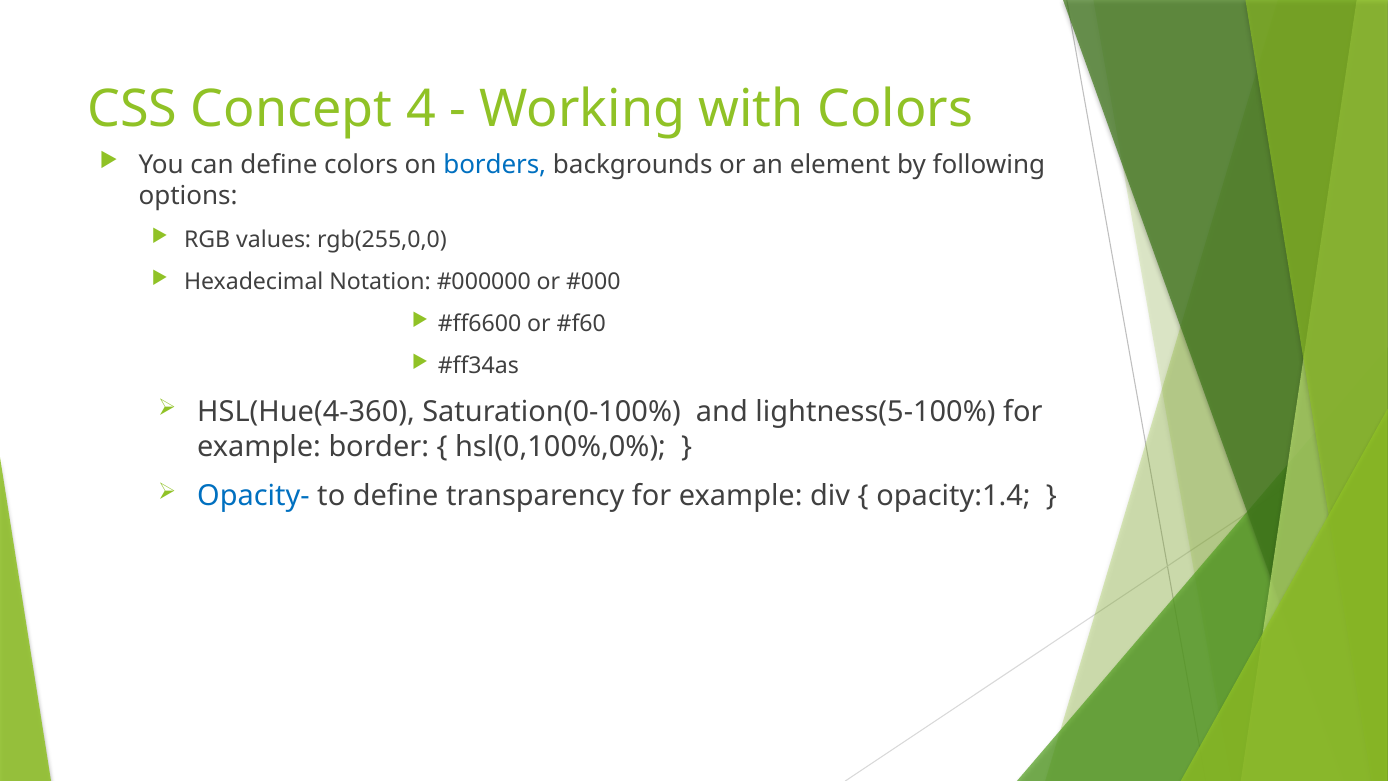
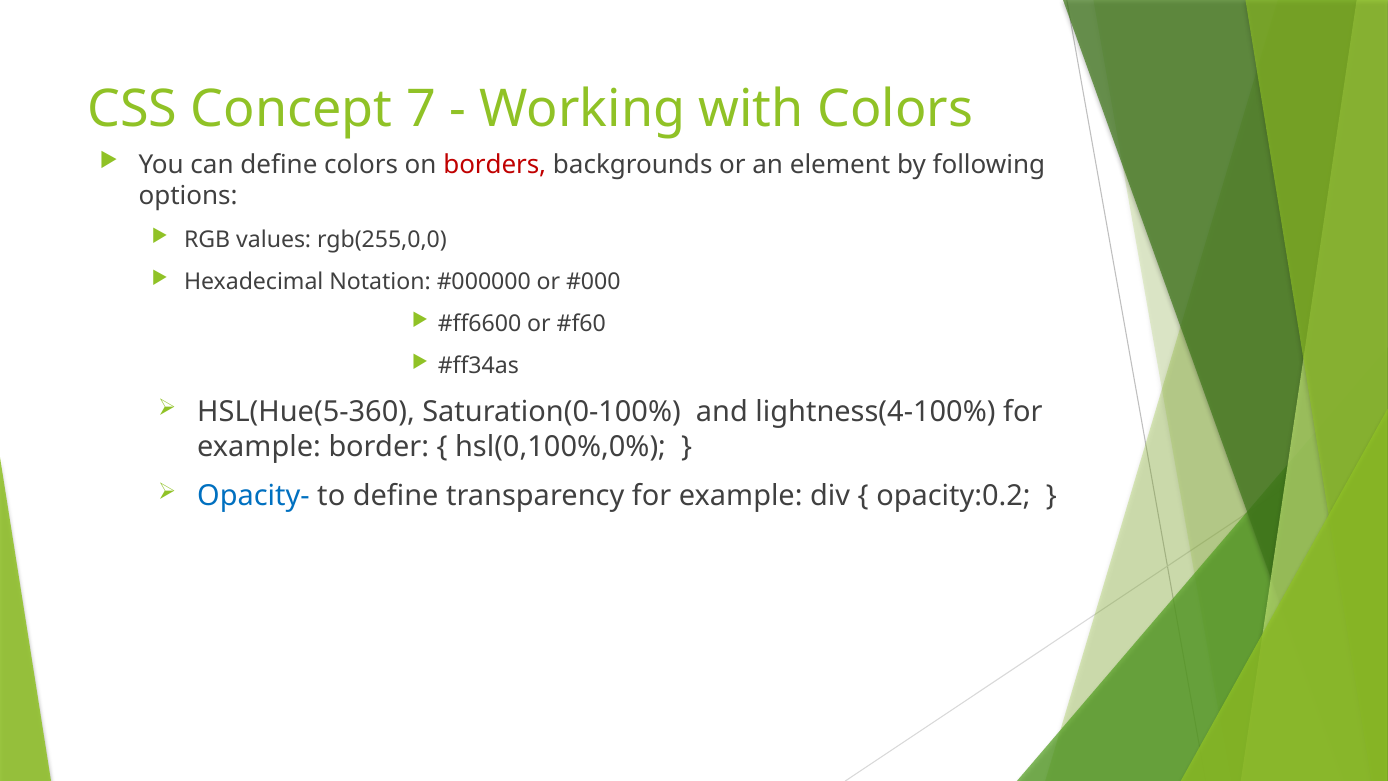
4: 4 -> 7
borders colour: blue -> red
HSL(Hue(4-360: HSL(Hue(4-360 -> HSL(Hue(5-360
lightness(5-100%: lightness(5-100% -> lightness(4-100%
opacity:1.4: opacity:1.4 -> opacity:0.2
